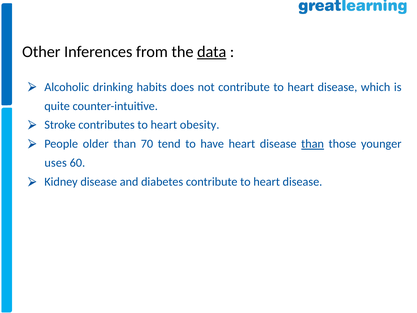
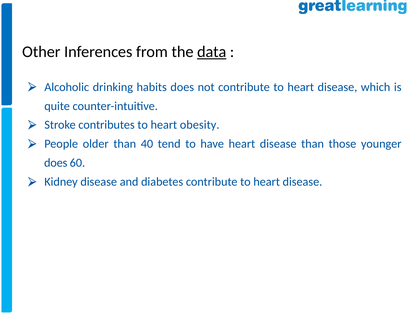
70: 70 -> 40
than at (313, 144) underline: present -> none
uses at (56, 163): uses -> does
